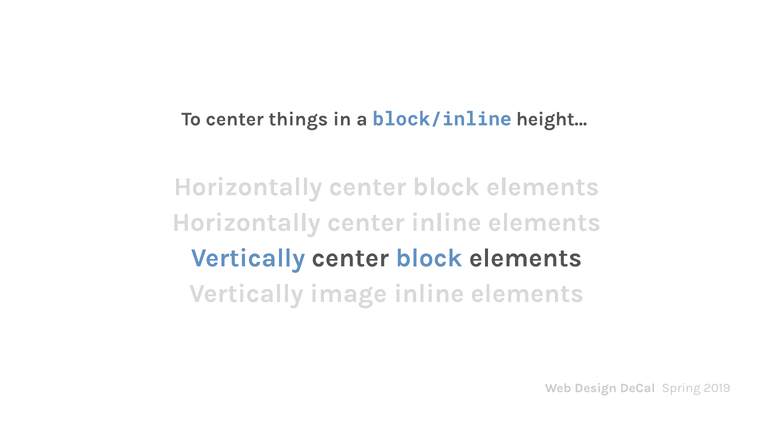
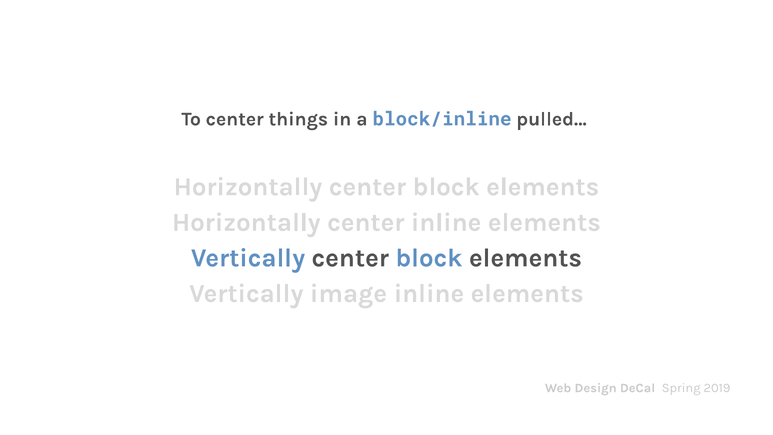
height…: height… -> pulled…
